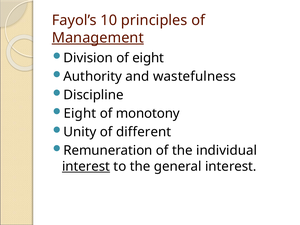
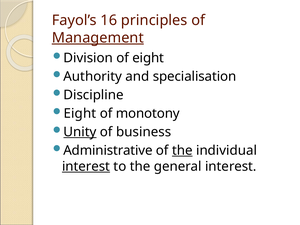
10: 10 -> 16
wastefulness: wastefulness -> specialisation
Unity underline: none -> present
different: different -> business
Remuneration: Remuneration -> Administrative
the at (182, 150) underline: none -> present
